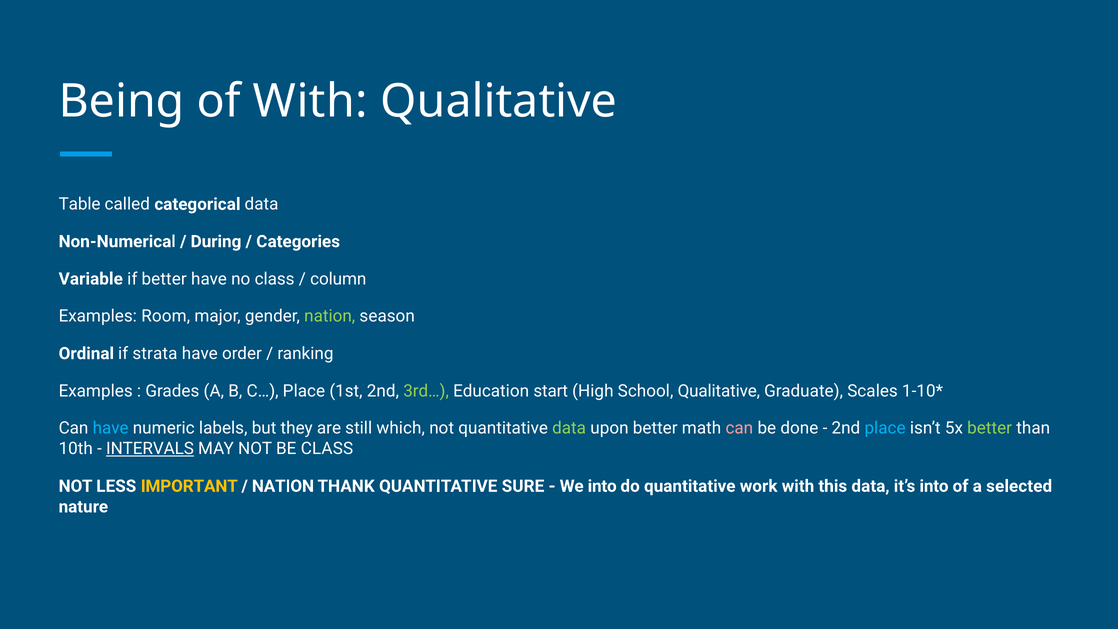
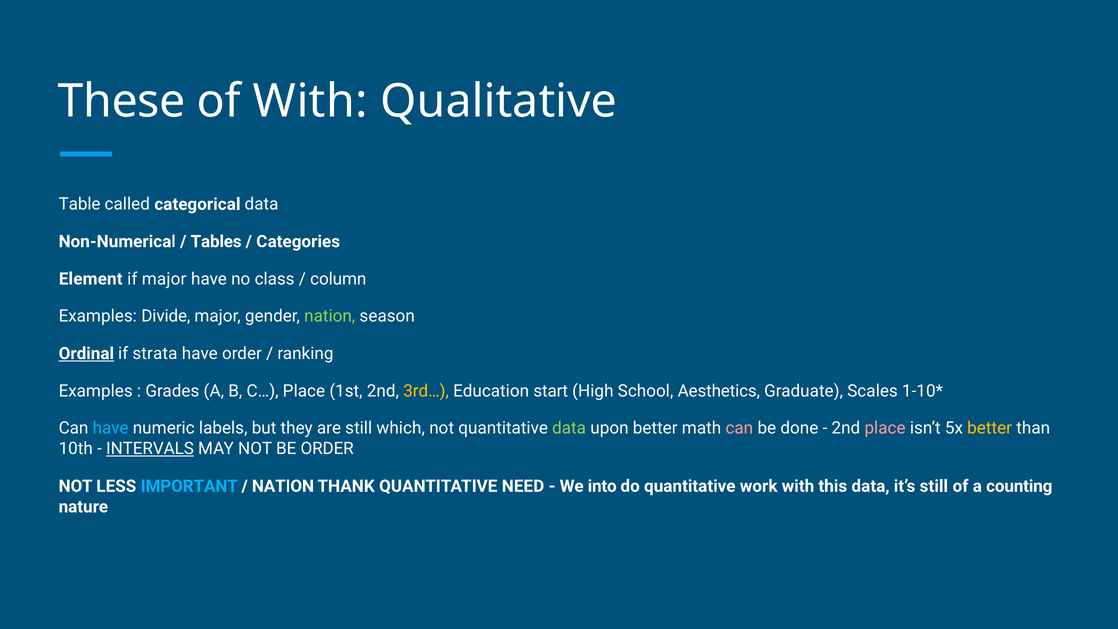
Being: Being -> These
During: During -> Tables
Variable: Variable -> Element
if better: better -> major
Room: Room -> Divide
Ordinal underline: none -> present
3rd… colour: light green -> yellow
School Qualitative: Qualitative -> Aesthetics
place at (885, 428) colour: light blue -> pink
better at (990, 428) colour: light green -> yellow
BE CLASS: CLASS -> ORDER
IMPORTANT colour: yellow -> light blue
SURE: SURE -> NEED
it’s into: into -> still
selected: selected -> counting
